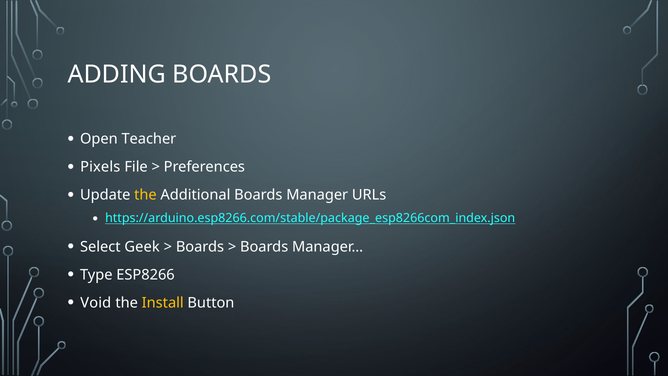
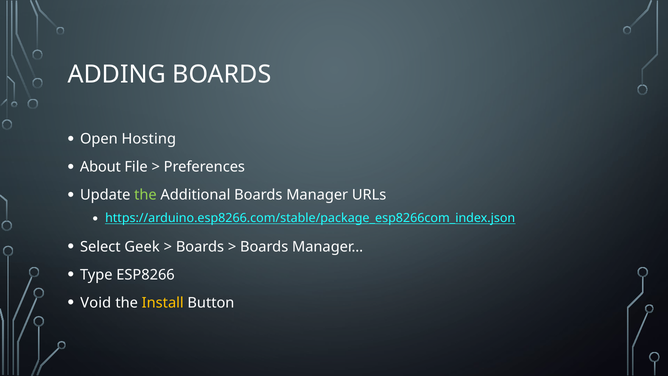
Teacher: Teacher -> Hosting
Pixels: Pixels -> About
the at (145, 195) colour: yellow -> light green
